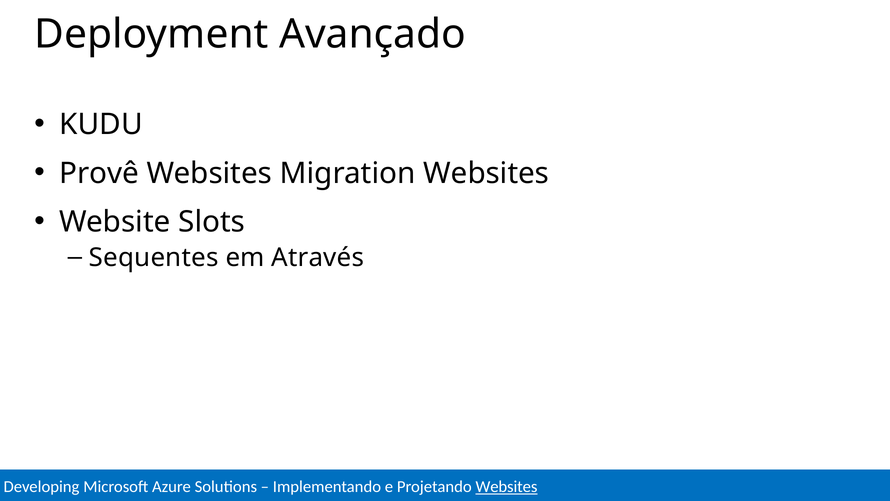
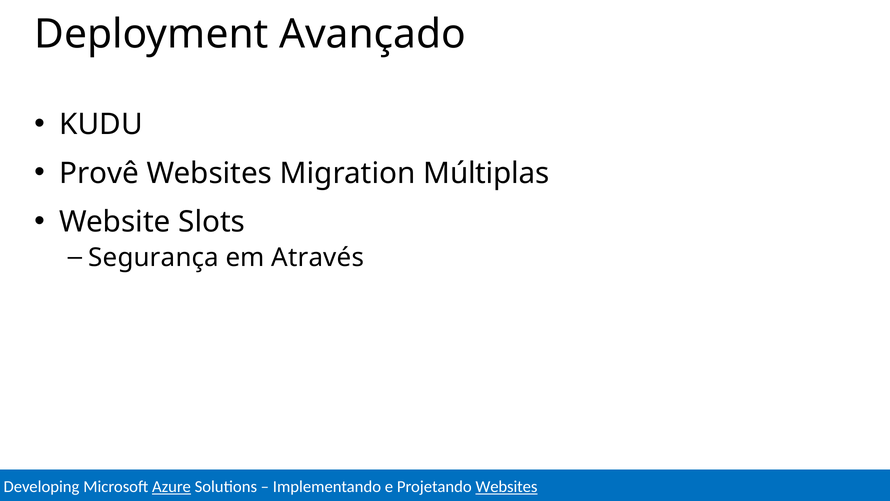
Migration Websites: Websites -> Múltiplas
Sequentes: Sequentes -> Segurança
Azure underline: none -> present
